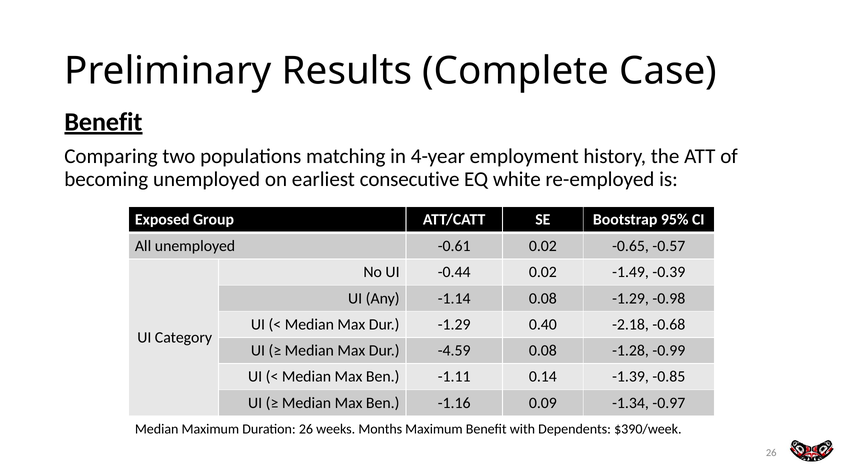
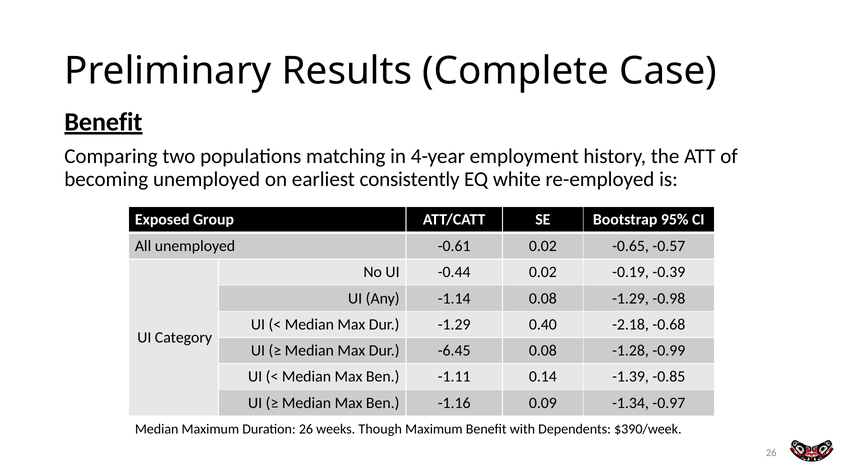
consecutive: consecutive -> consistently
-1.49: -1.49 -> -0.19
-4.59: -4.59 -> -6.45
Months: Months -> Though
